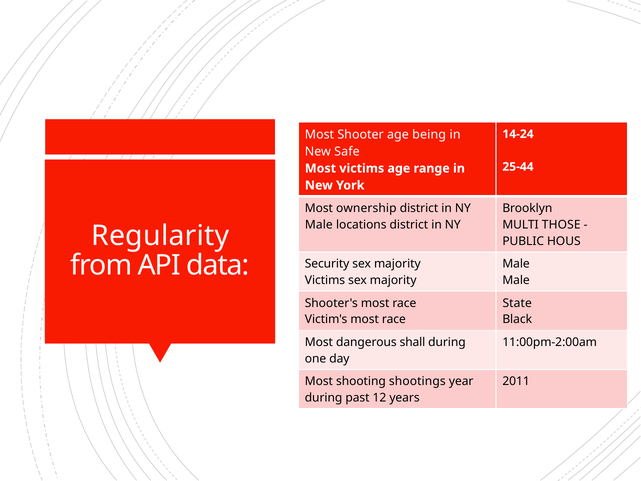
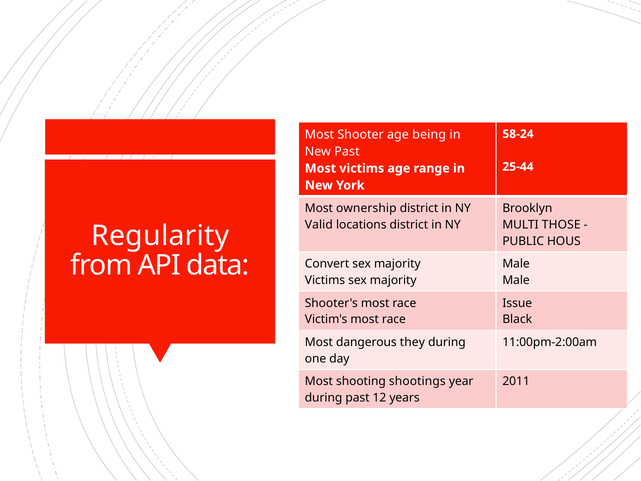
14-24: 14-24 -> 58-24
New Safe: Safe -> Past
Male at (319, 225): Male -> Valid
Security: Security -> Convert
State: State -> Issue
shall: shall -> they
